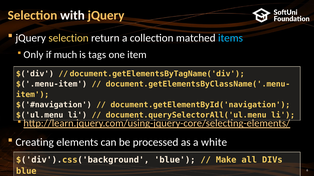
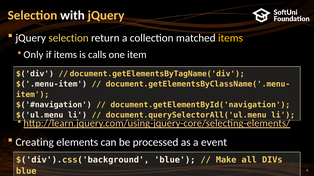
items at (230, 38) colour: light blue -> yellow
if much: much -> items
tags: tags -> calls
white: white -> event
